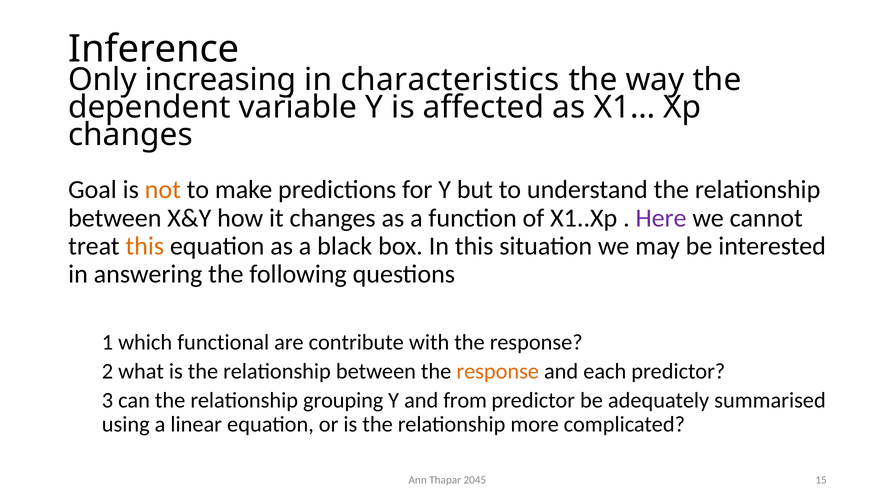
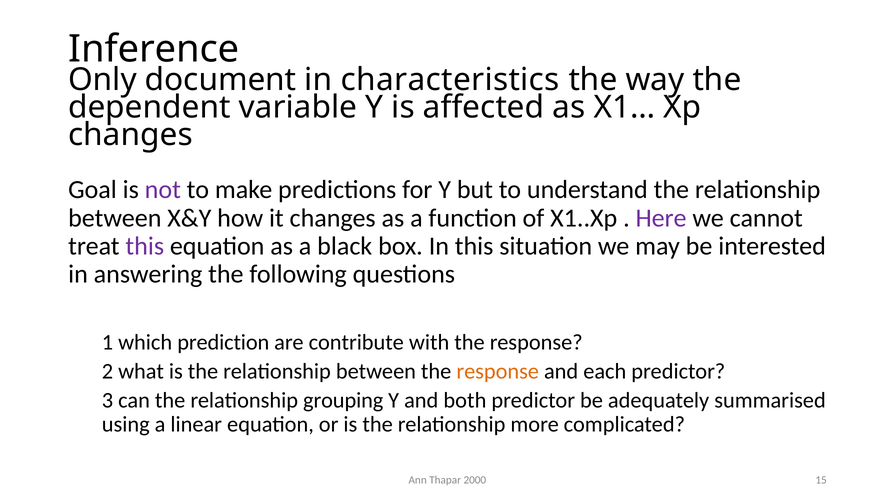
increasing: increasing -> document
not colour: orange -> purple
this at (145, 246) colour: orange -> purple
functional: functional -> prediction
from: from -> both
2045: 2045 -> 2000
